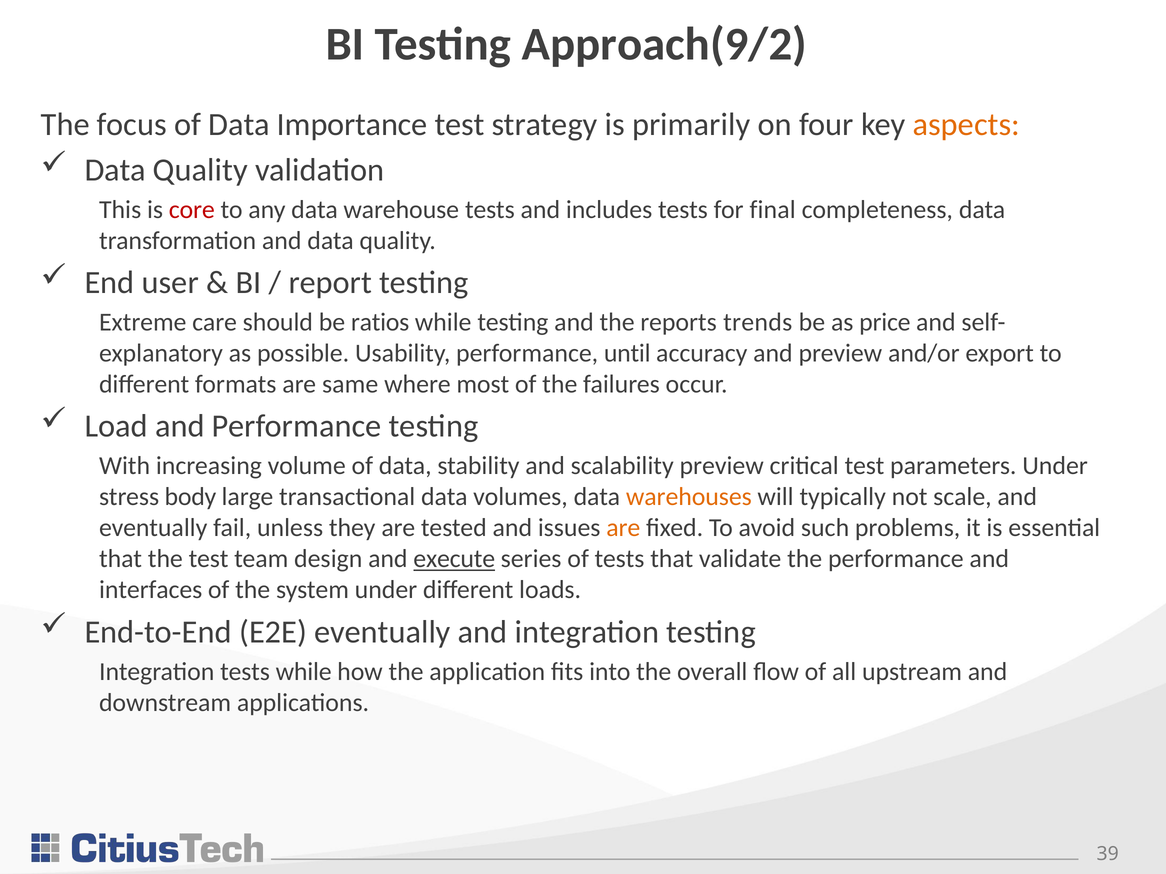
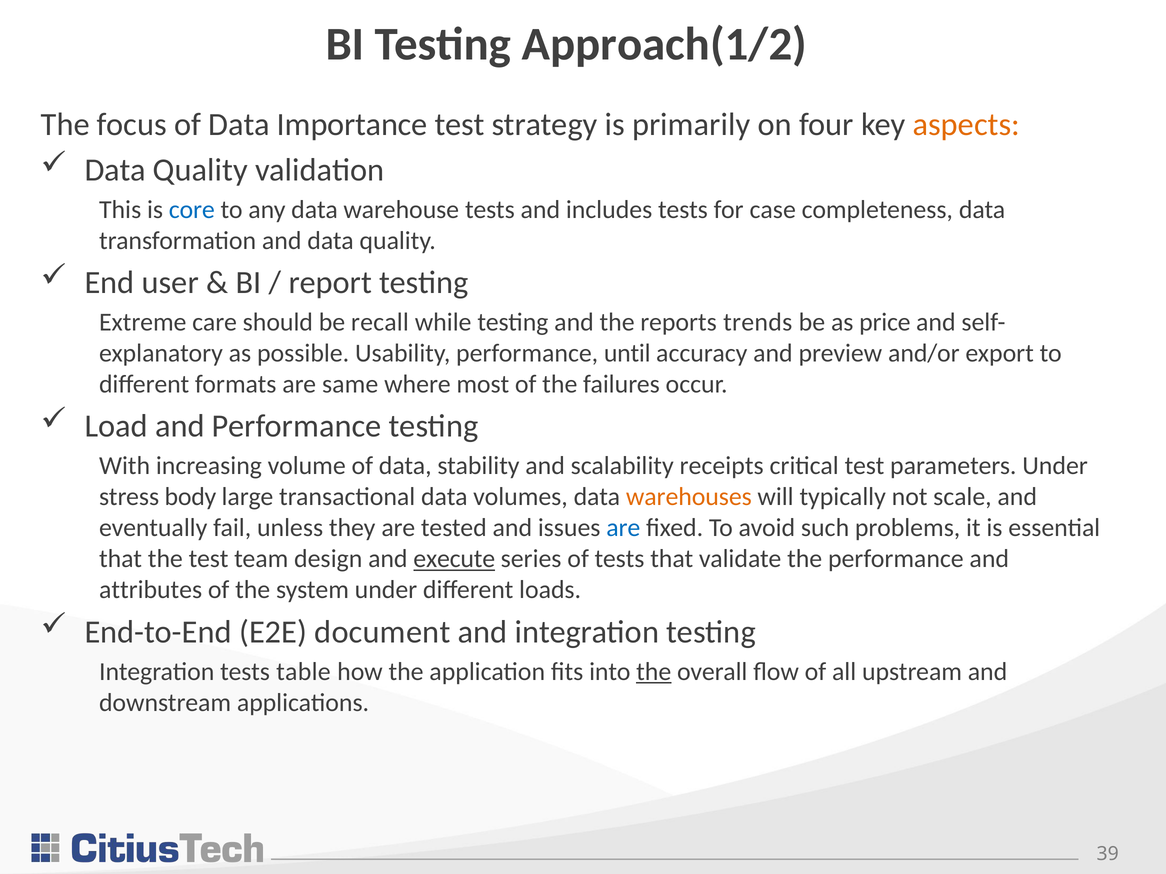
Approach(9/2: Approach(9/2 -> Approach(1/2
core colour: red -> blue
final: final -> case
ratios: ratios -> recall
scalability preview: preview -> receipts
are at (623, 528) colour: orange -> blue
interfaces: interfaces -> attributes
E2E eventually: eventually -> document
tests while: while -> table
the at (654, 672) underline: none -> present
